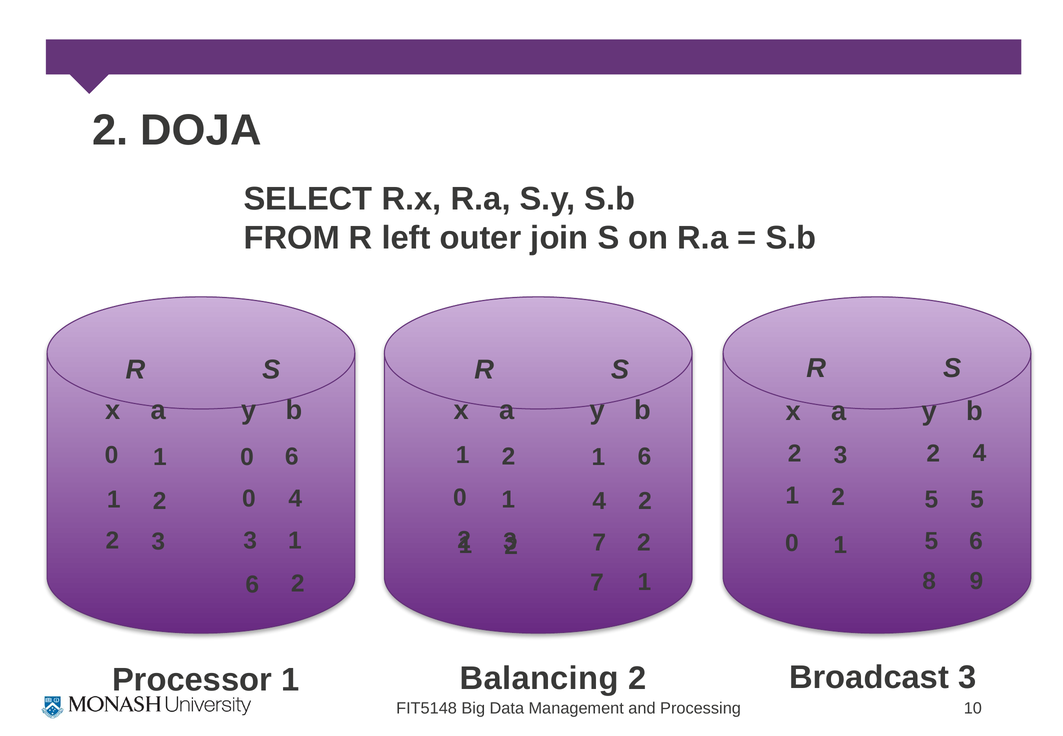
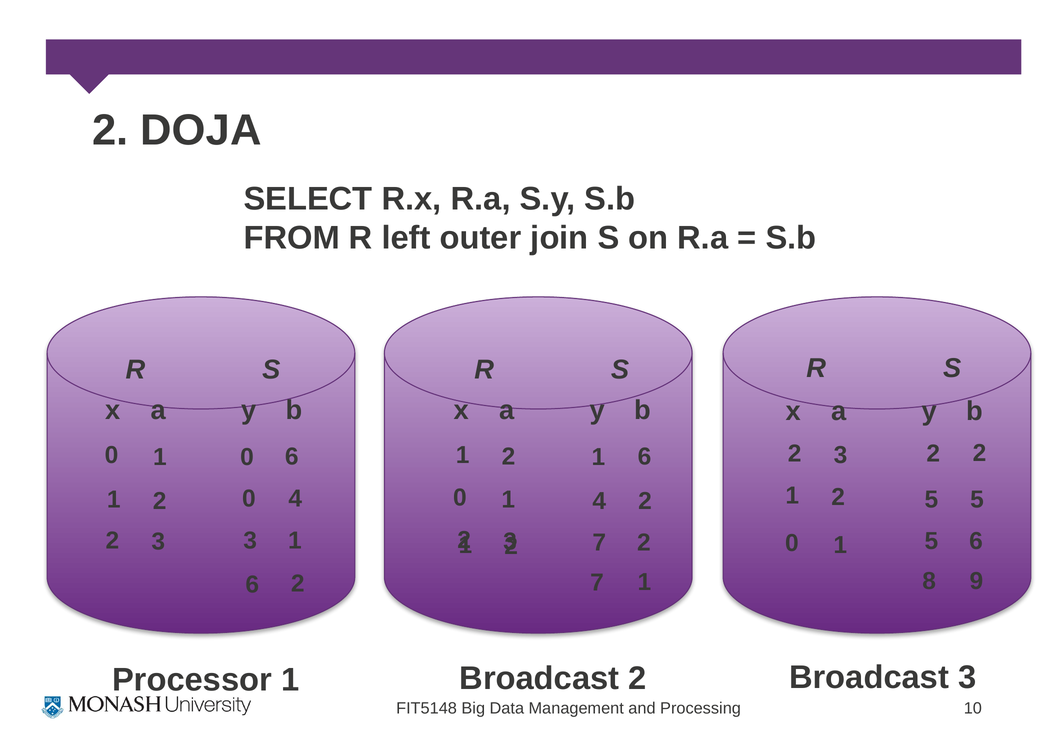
4 at (979, 453): 4 -> 2
1 Balancing: Balancing -> Broadcast
